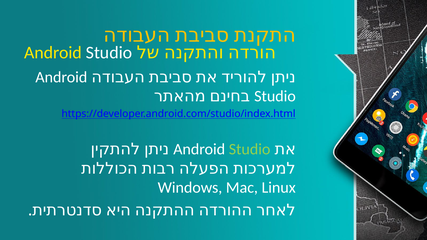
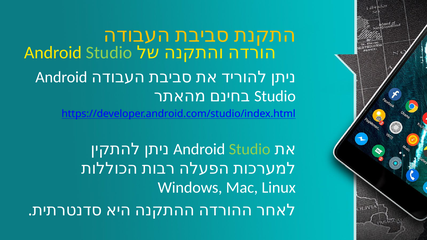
Studio at (109, 53) colour: white -> light green
